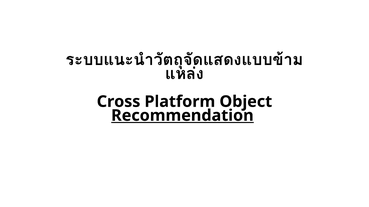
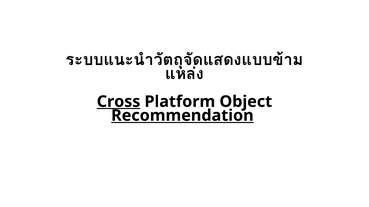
Cross underline: none -> present
